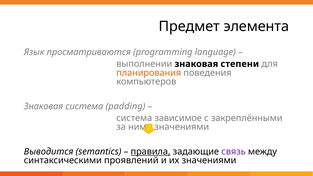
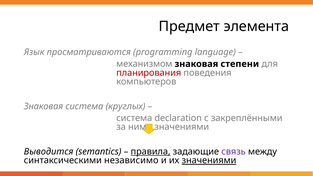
выполнении: выполнении -> механизмом
планирования colour: orange -> red
padding: padding -> круглых
зависимое: зависимое -> declaration
проявлений: проявлений -> независимо
значениями at (209, 160) underline: none -> present
